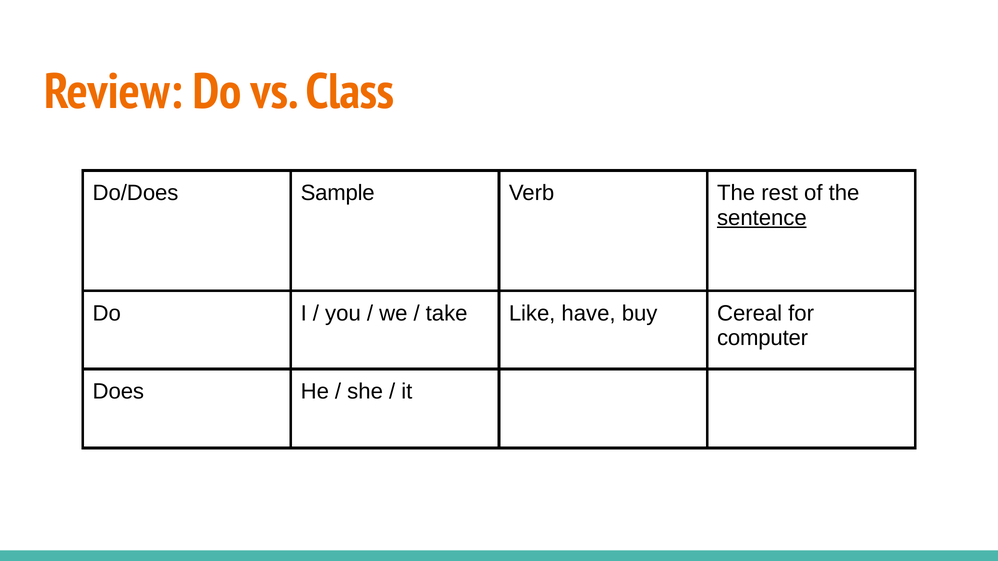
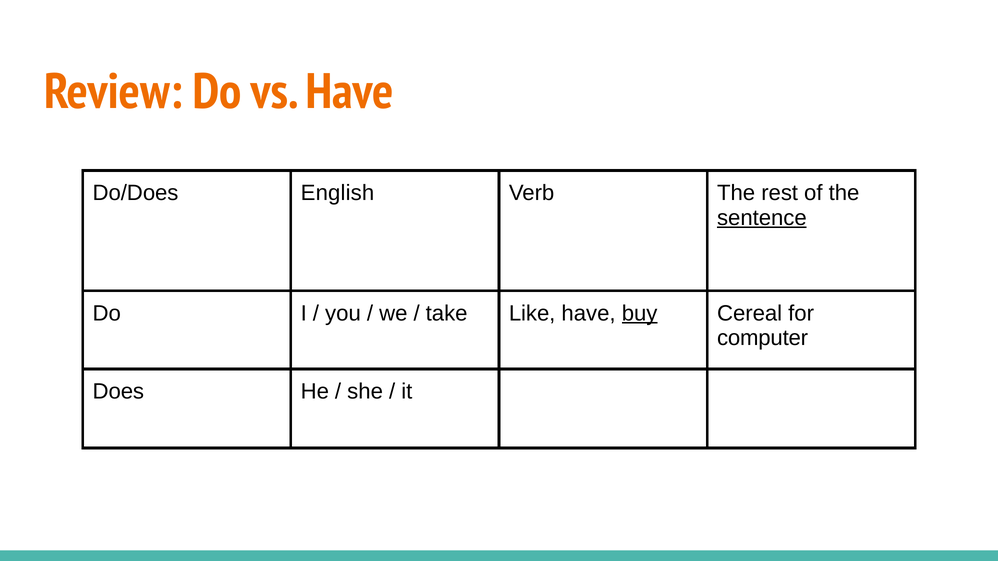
vs Class: Class -> Have
Sample: Sample -> English
buy underline: none -> present
